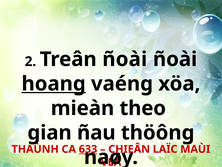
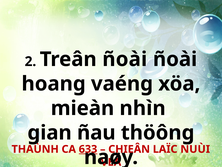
hoang underline: present -> none
theo: theo -> nhìn
MAÙI: MAÙI -> NUÙI
